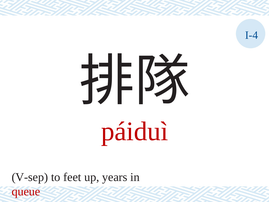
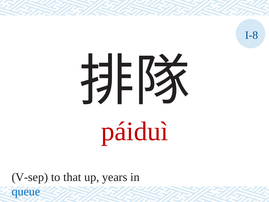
I-4: I-4 -> I-8
feet: feet -> that
queue colour: red -> blue
